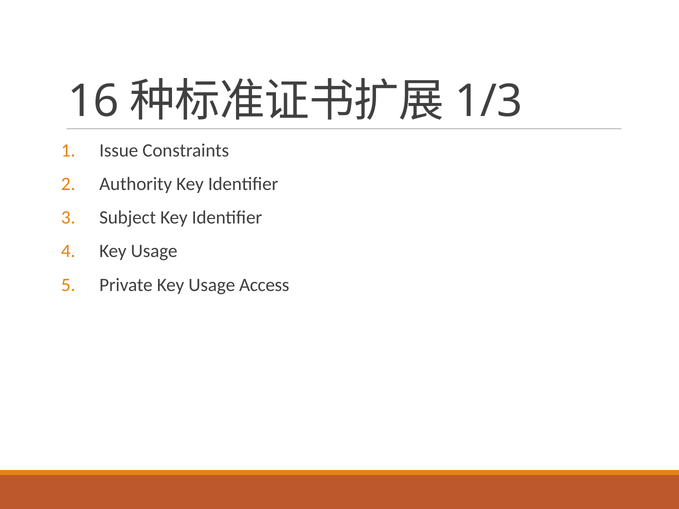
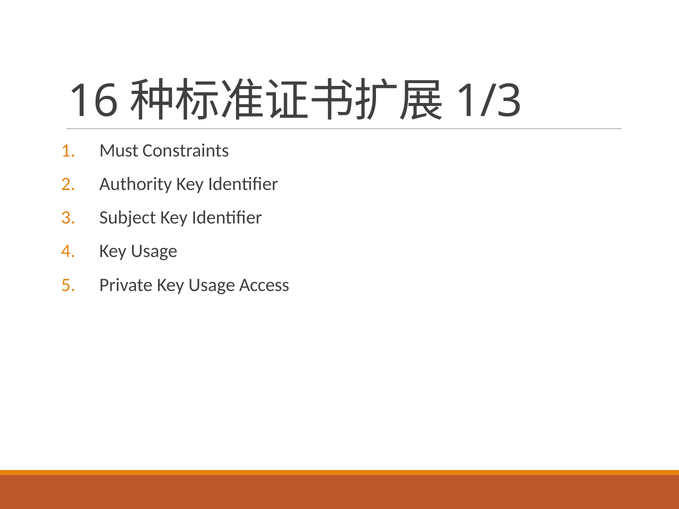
Issue: Issue -> Must
